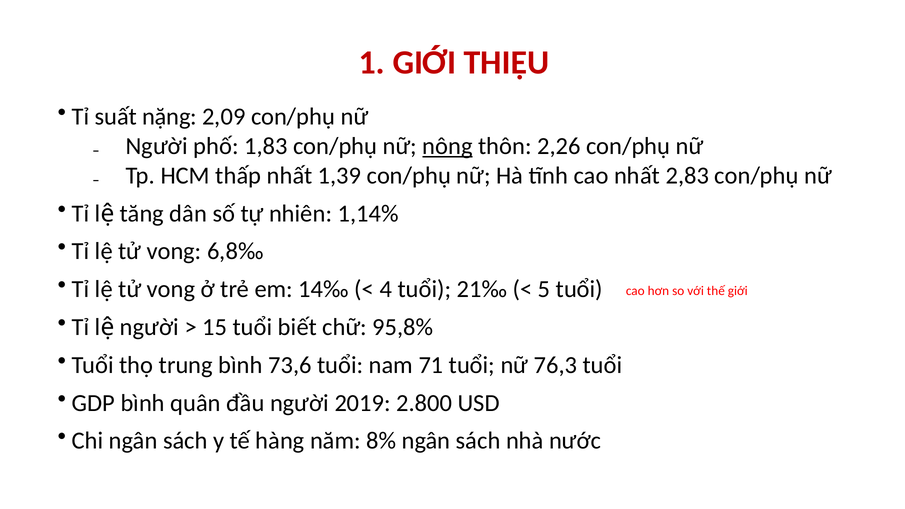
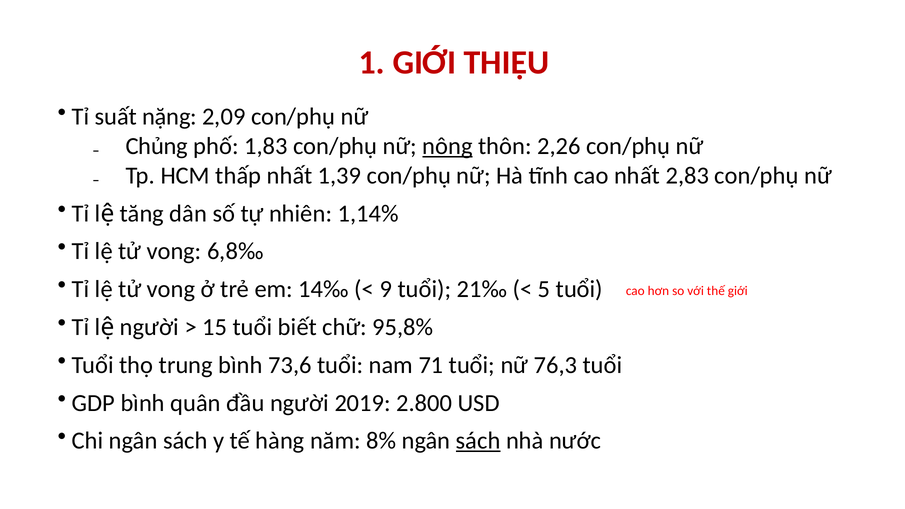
Người at (157, 146): Người -> Chủng
4: 4 -> 9
sách at (478, 441) underline: none -> present
